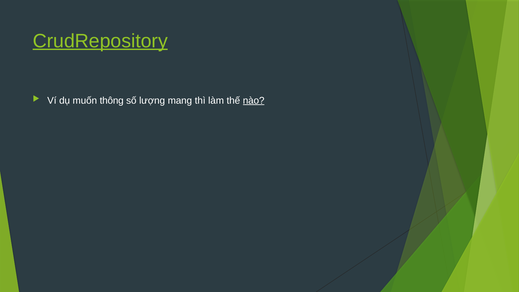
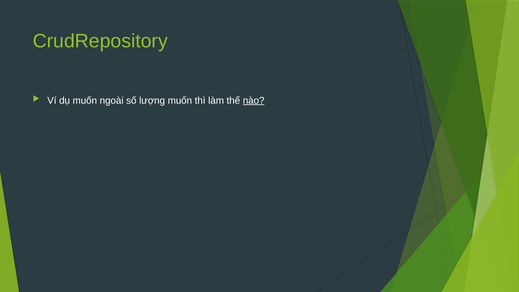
CrudRepository underline: present -> none
thông: thông -> ngoài
lượng mang: mang -> muốn
